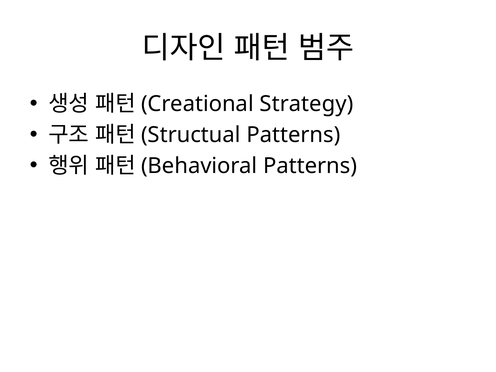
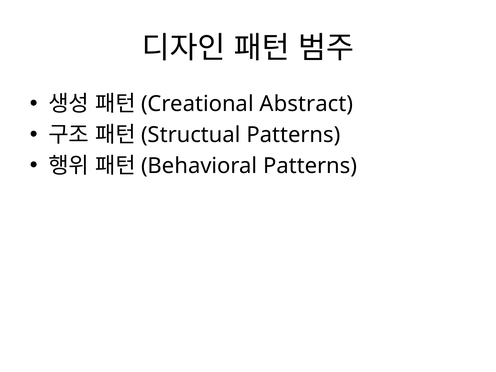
Strategy: Strategy -> Abstract
